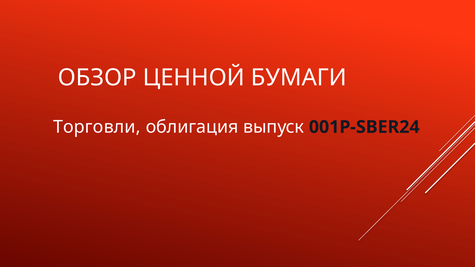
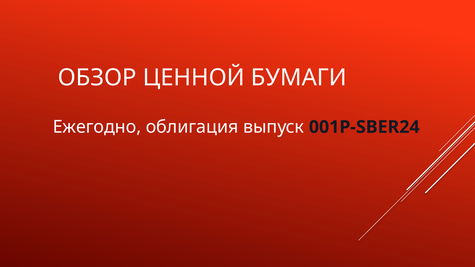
Торговли: Торговли -> Ежегодно
